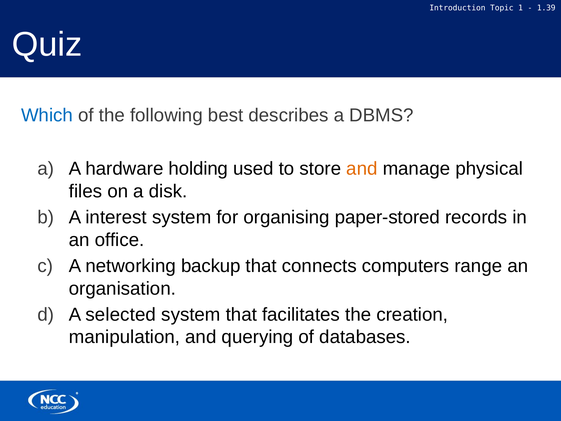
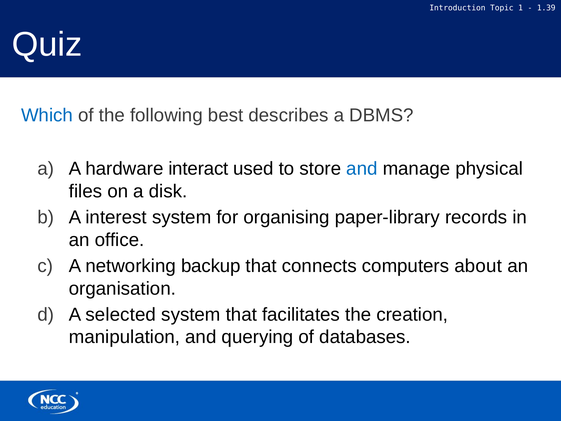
holding: holding -> interact
and at (362, 169) colour: orange -> blue
paper-stored: paper-stored -> paper-library
range: range -> about
